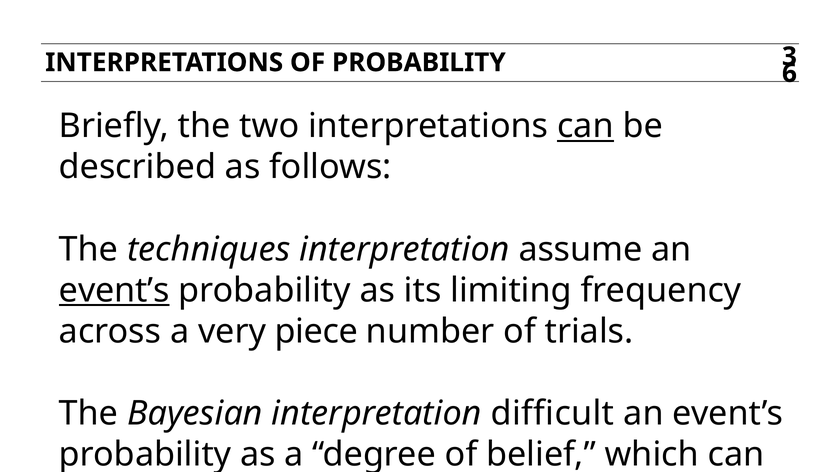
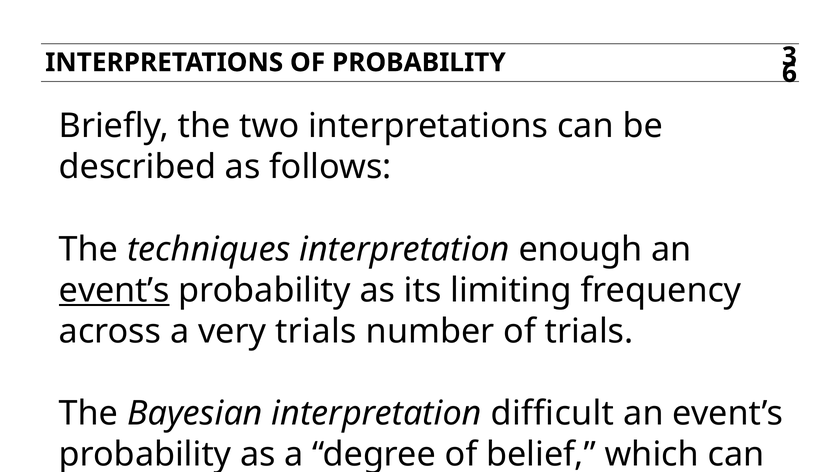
can at (585, 126) underline: present -> none
assume: assume -> enough
very piece: piece -> trials
